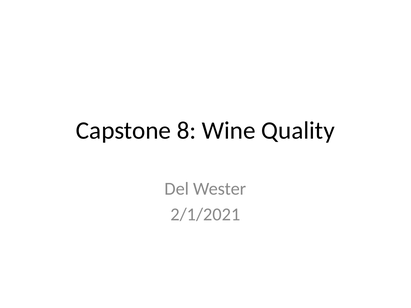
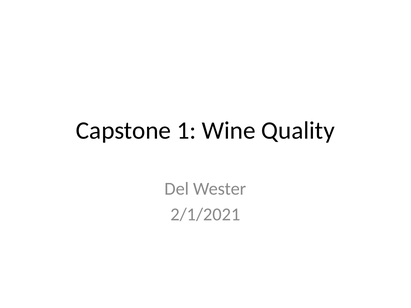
8: 8 -> 1
